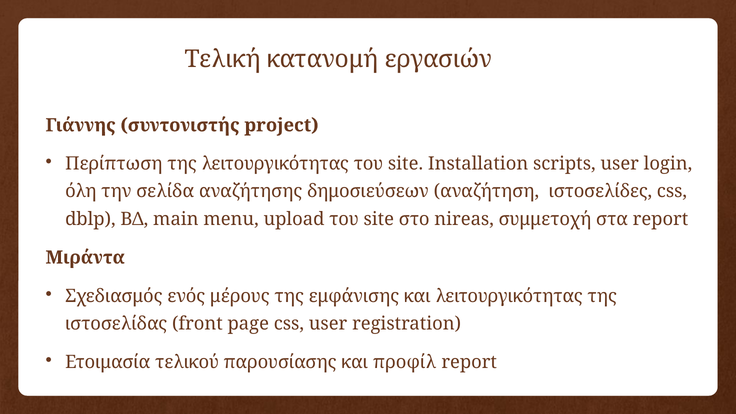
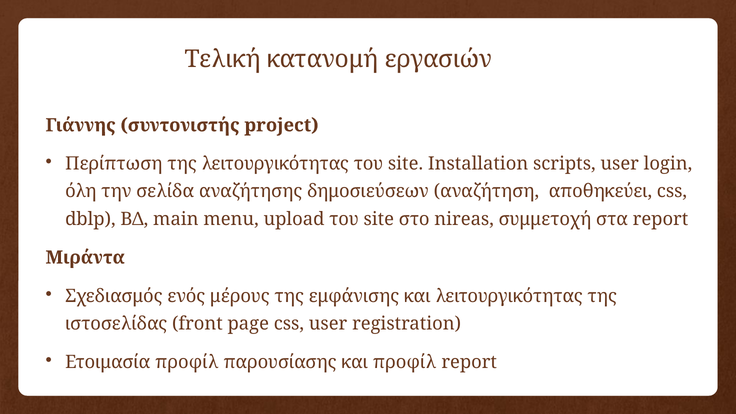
ιστοσελίδες: ιστοσελίδες -> αποθηκεύει
Ετοιμασία τελικού: τελικού -> προφίλ
